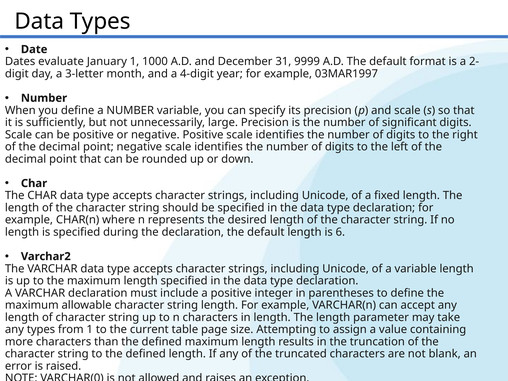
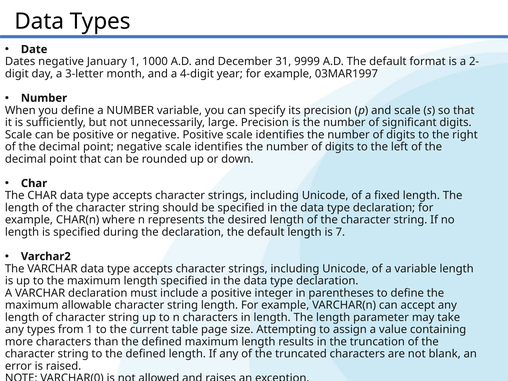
Dates evaluate: evaluate -> negative
6: 6 -> 7
